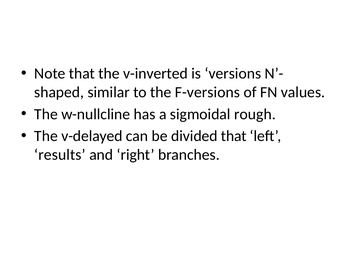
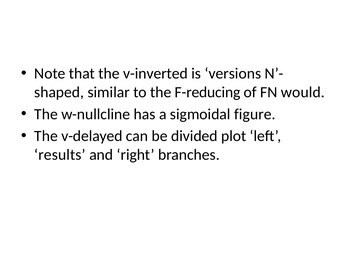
F-versions: F-versions -> F-reducing
values: values -> would
rough: rough -> figure
divided that: that -> plot
